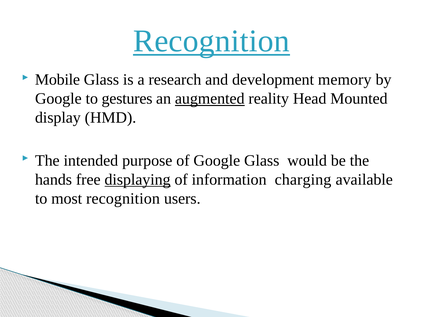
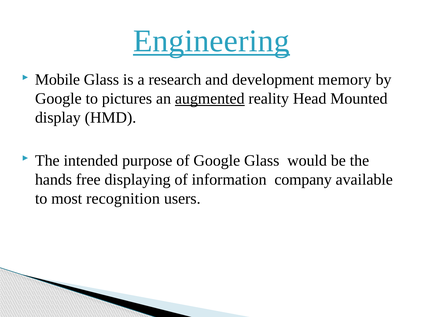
Recognition at (211, 41): Recognition -> Engineering
gestures: gestures -> pictures
displaying underline: present -> none
charging: charging -> company
